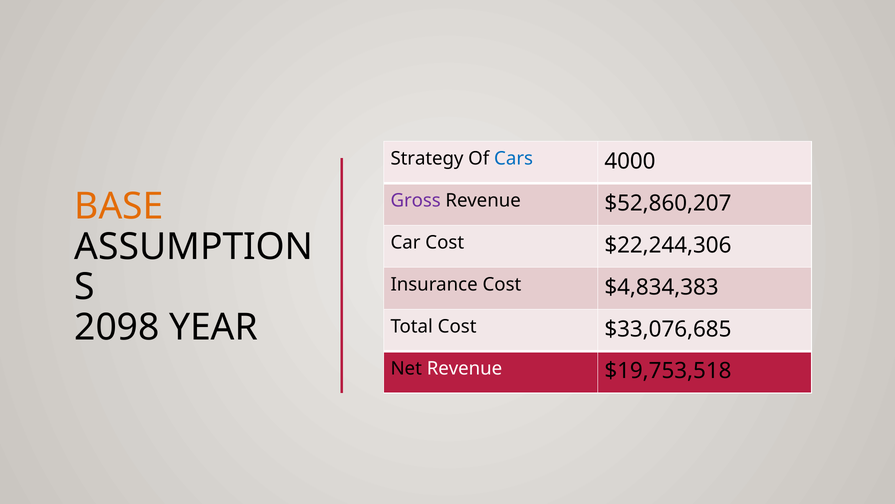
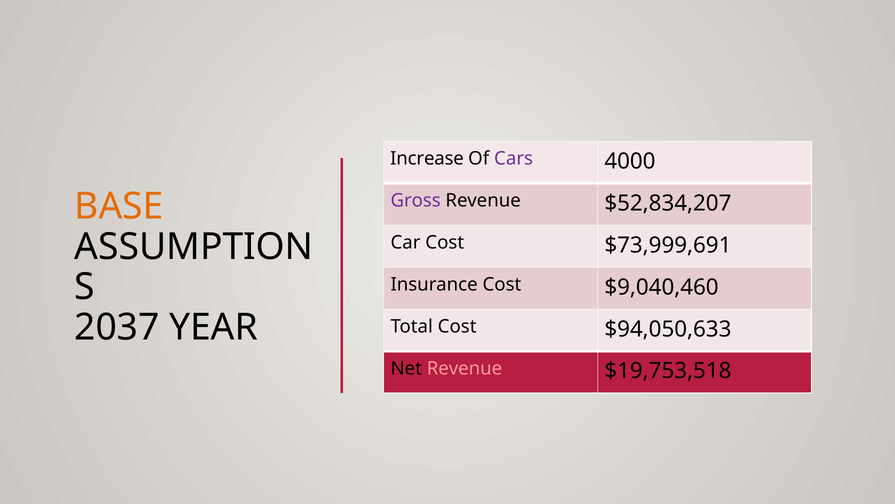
Strategy: Strategy -> Increase
Cars colour: blue -> purple
$52,860,207: $52,860,207 -> $52,834,207
$22,244,306: $22,244,306 -> $73,999,691
$4,834,383: $4,834,383 -> $9,040,460
2098: 2098 -> 2037
$33,076,685: $33,076,685 -> $94,050,633
Revenue at (464, 368) colour: white -> pink
